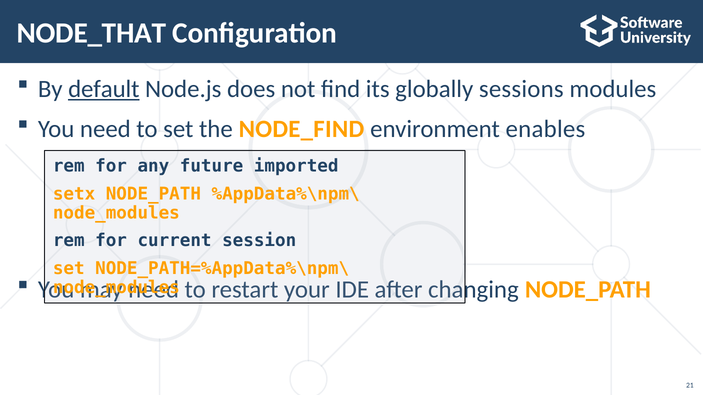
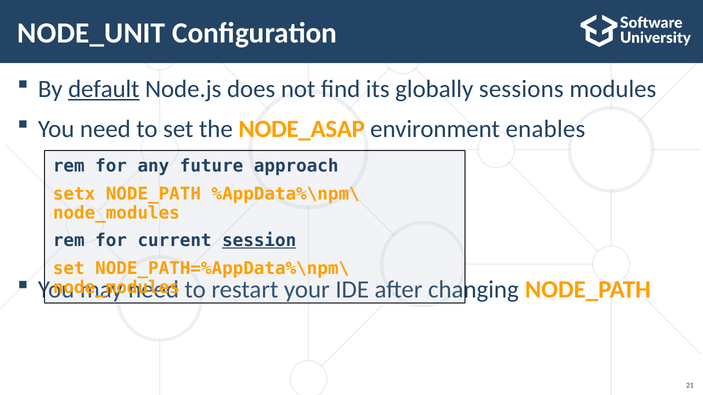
NODE_THAT: NODE_THAT -> NODE_UNIT
NODE_FIND: NODE_FIND -> NODE_ASAP
imported: imported -> approach
session underline: none -> present
